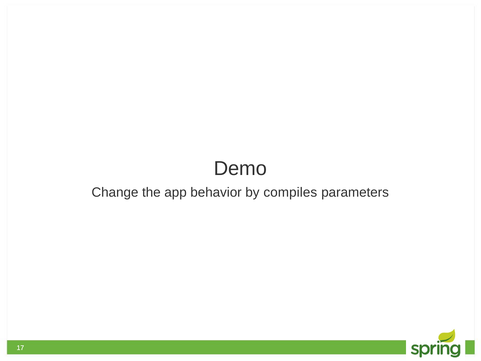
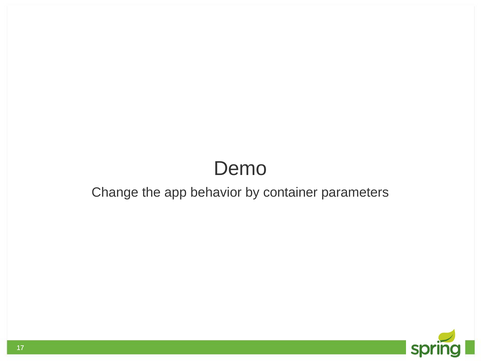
compiles: compiles -> container
